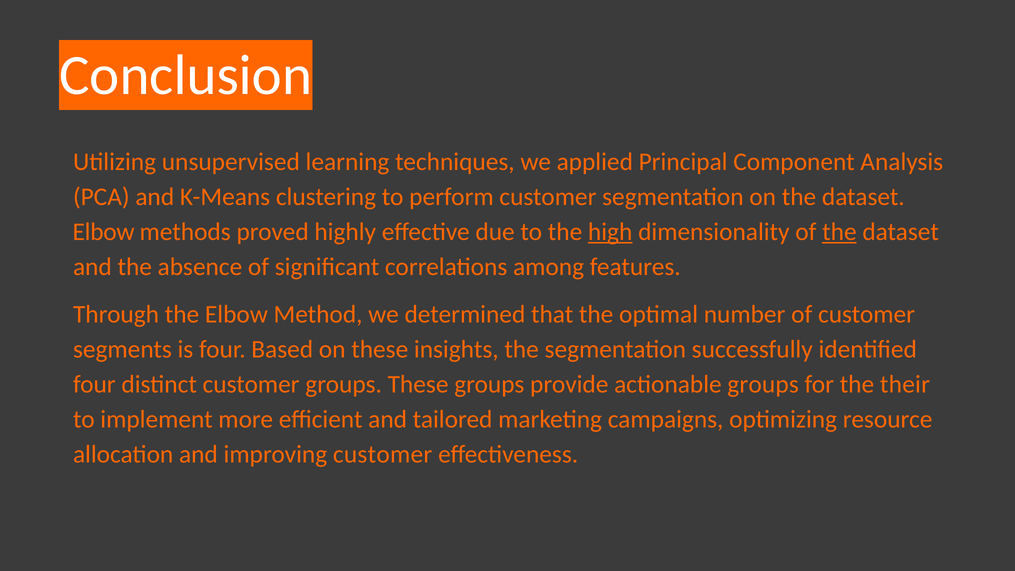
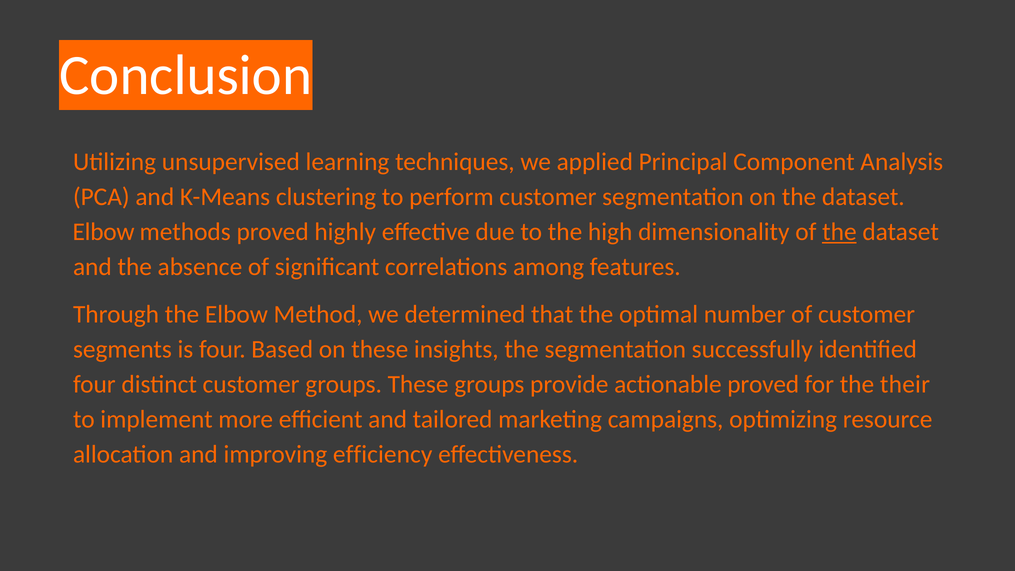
high underline: present -> none
actionable groups: groups -> proved
improving customer: customer -> efficiency
